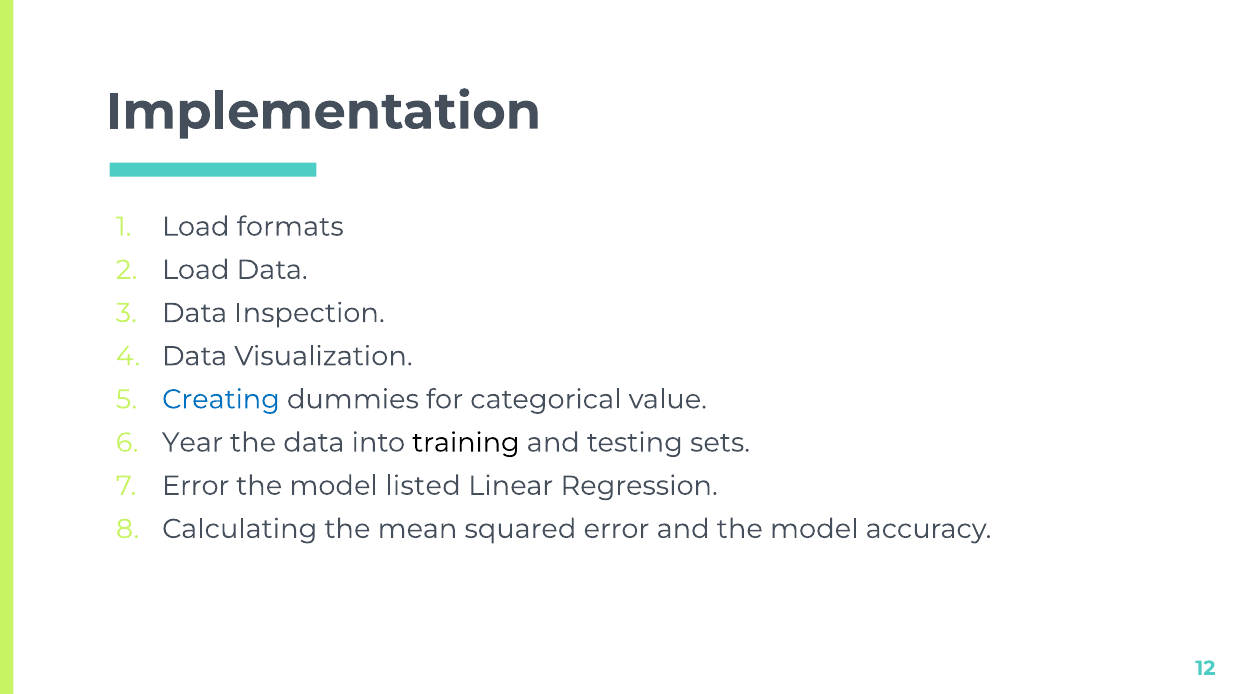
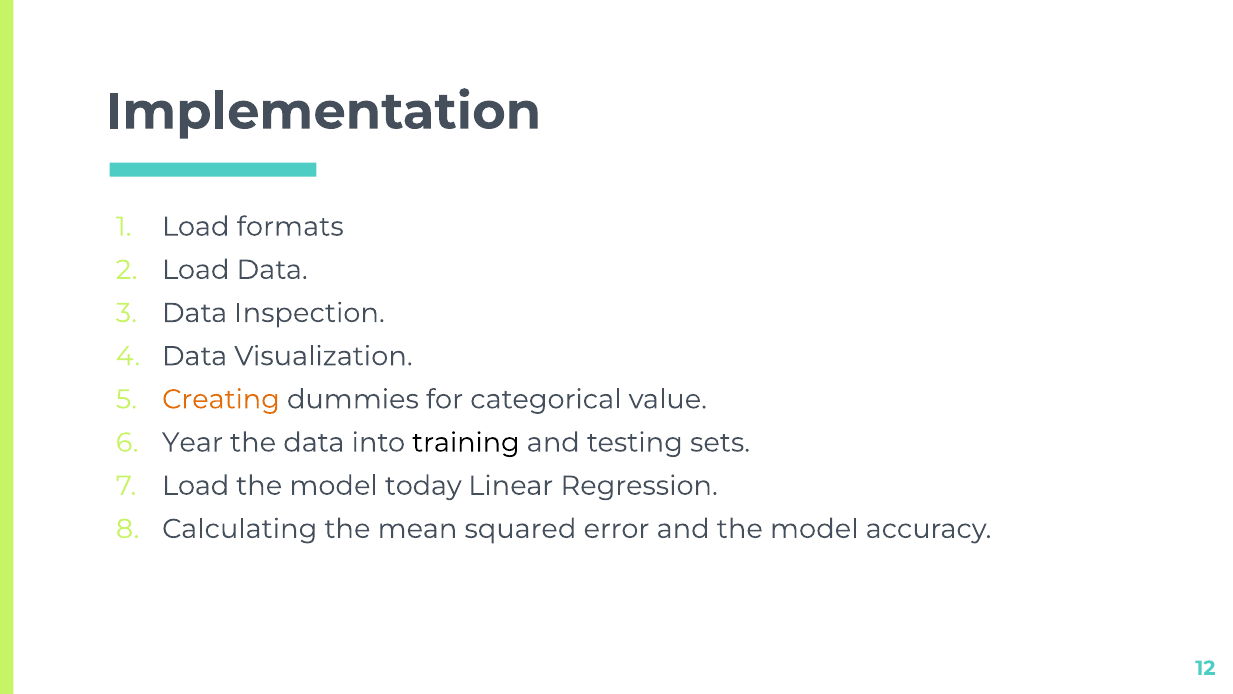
Creating colour: blue -> orange
Error at (196, 485): Error -> Load
listed: listed -> today
